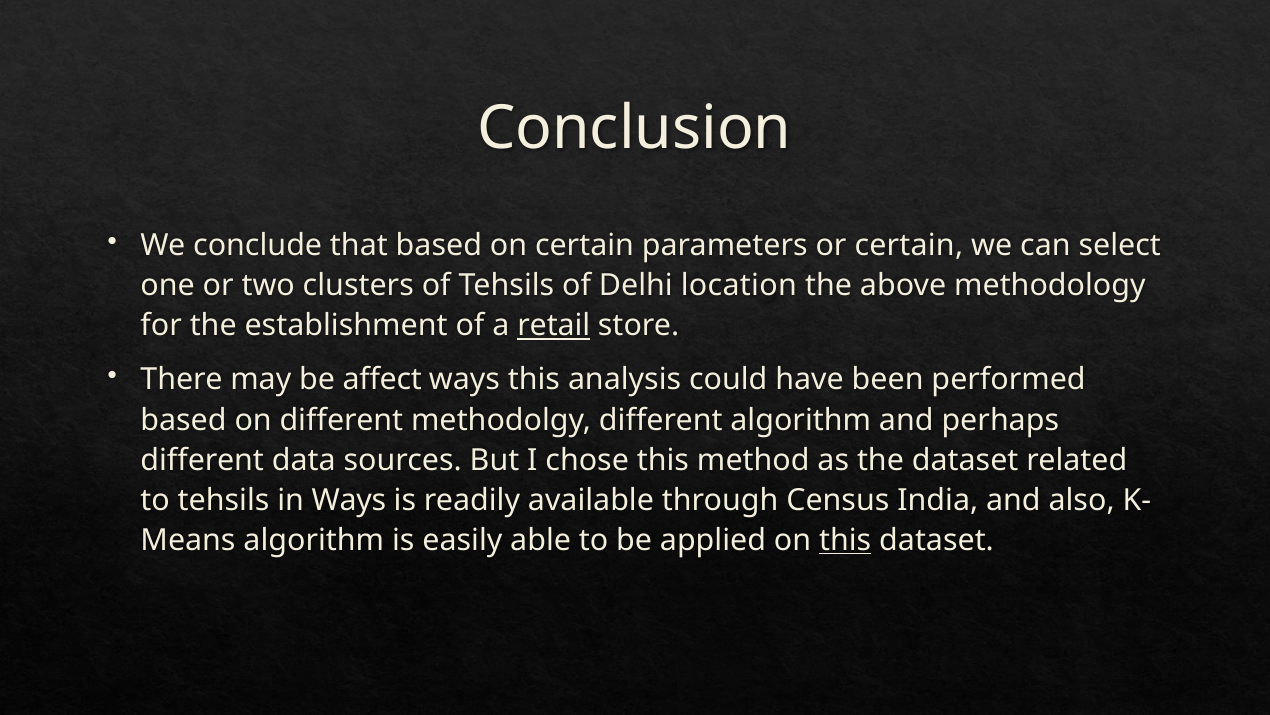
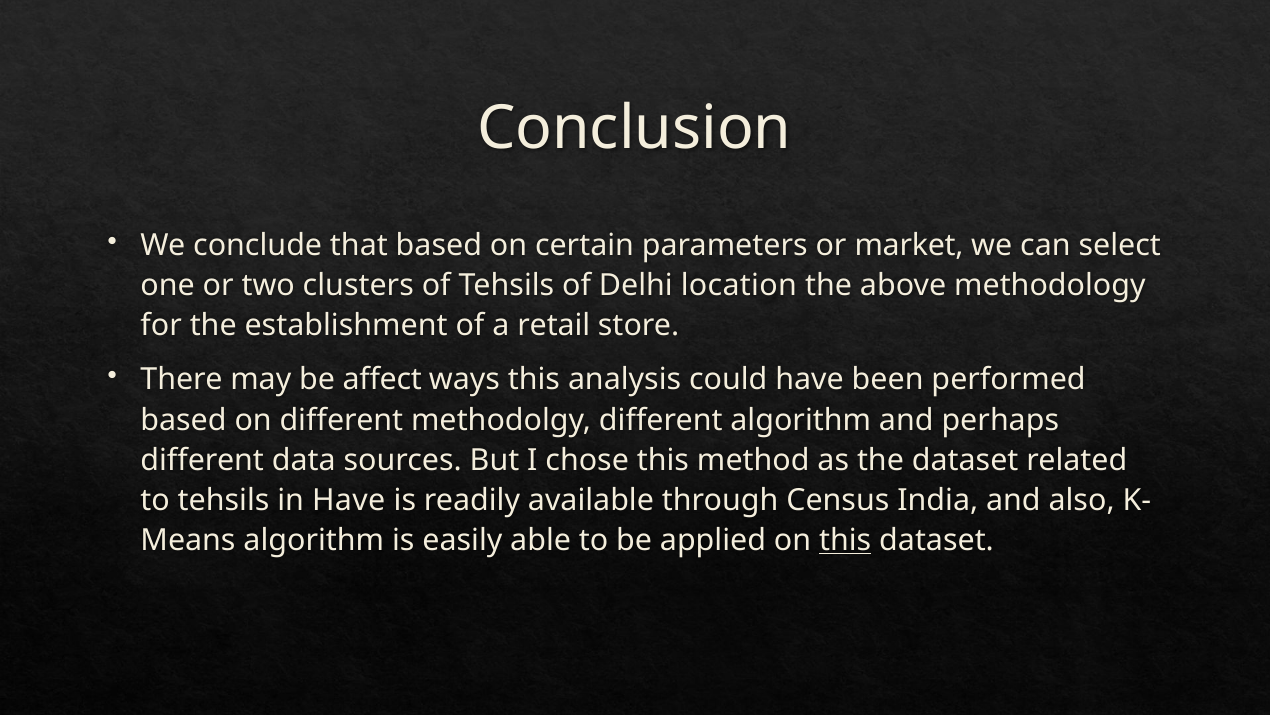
or certain: certain -> market
retail underline: present -> none
in Ways: Ways -> Have
